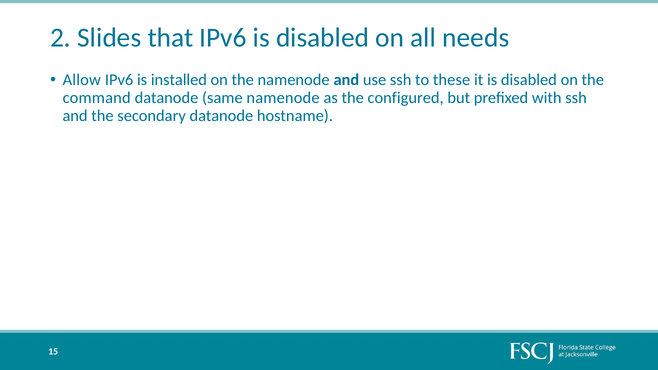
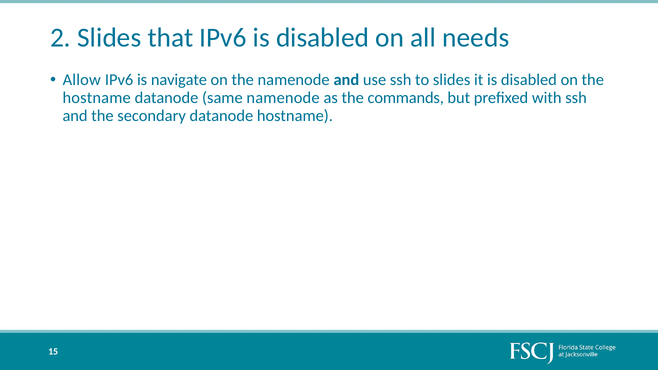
installed: installed -> navigate
to these: these -> slides
command at (97, 98): command -> hostname
configured: configured -> commands
